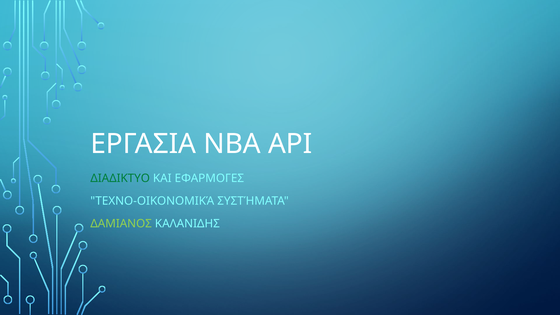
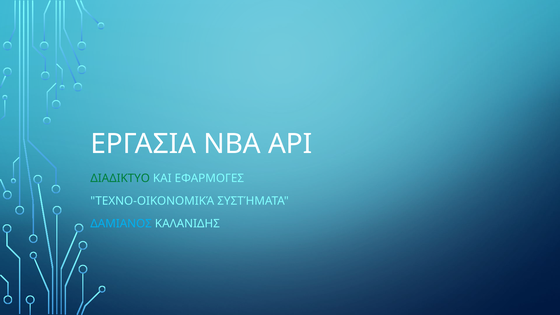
ΔΑΜΙΑΝΟΣ colour: light green -> light blue
